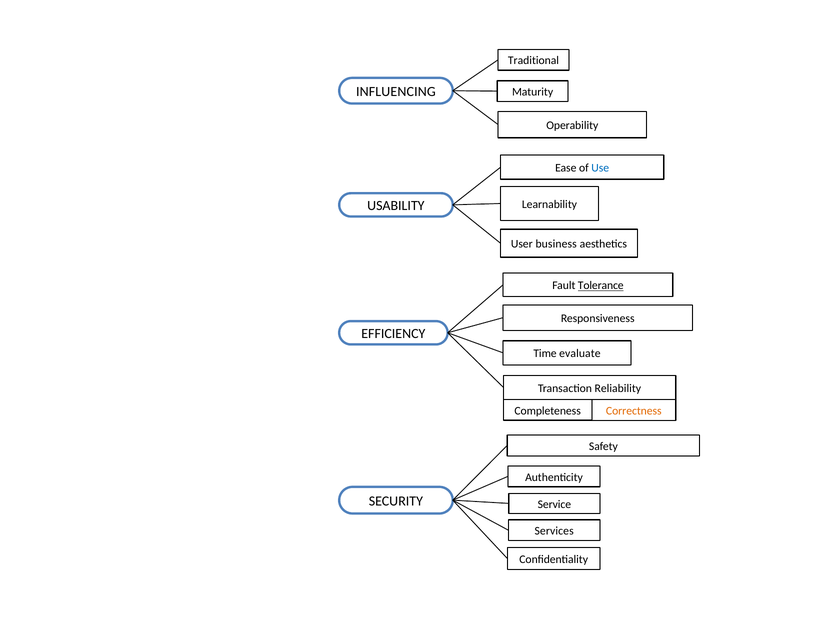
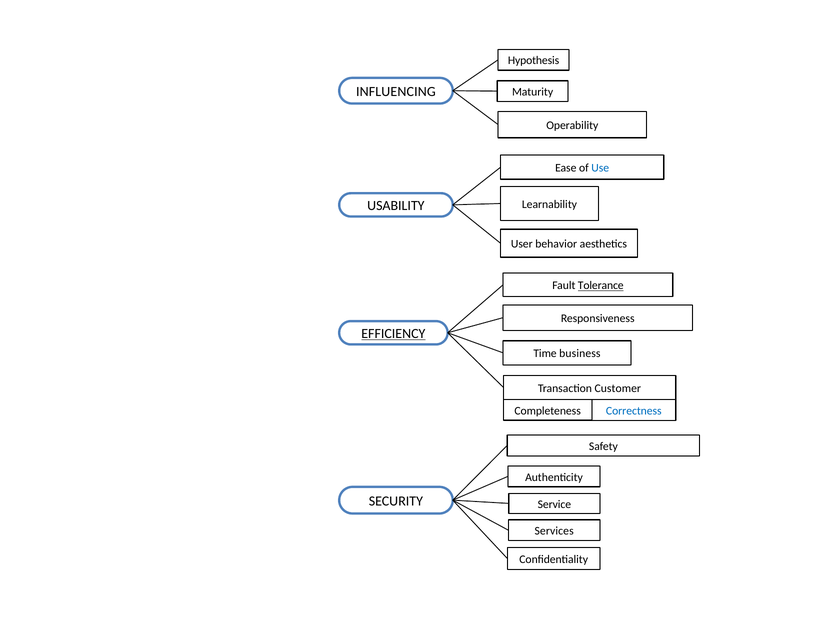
Traditional: Traditional -> Hypothesis
business: business -> behavior
EFFICIENCY underline: none -> present
evaluate: evaluate -> business
Reliability: Reliability -> Customer
Correctness colour: orange -> blue
